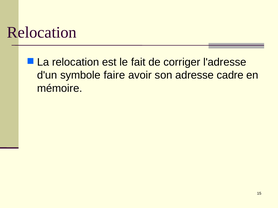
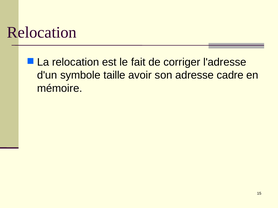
faire: faire -> taille
